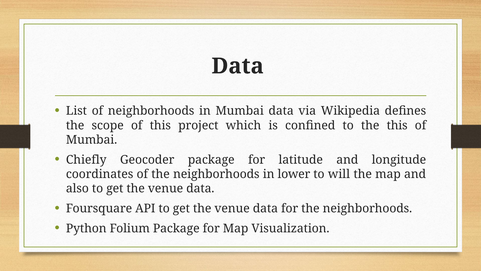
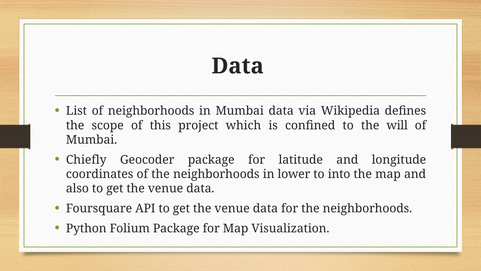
the this: this -> will
will: will -> into
